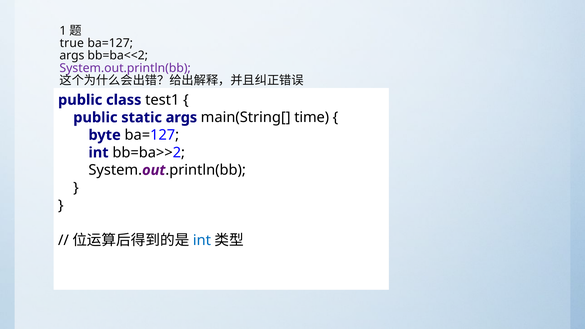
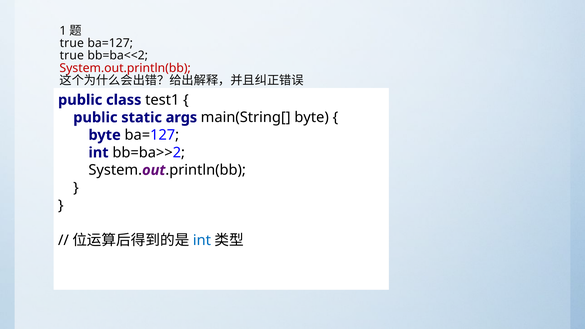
args at (72, 56): args -> true
System.out.println(bb colour: purple -> red
main(String[ time: time -> byte
